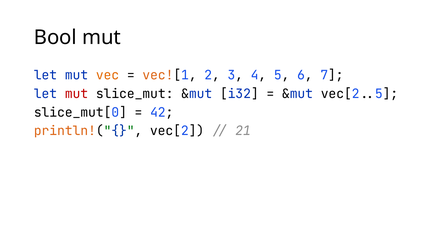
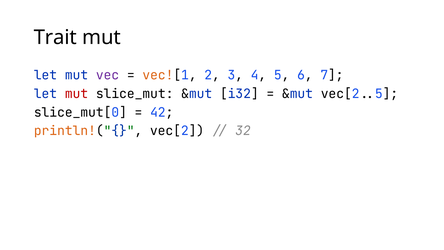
Bool: Bool -> Trait
vec colour: orange -> purple
21: 21 -> 32
